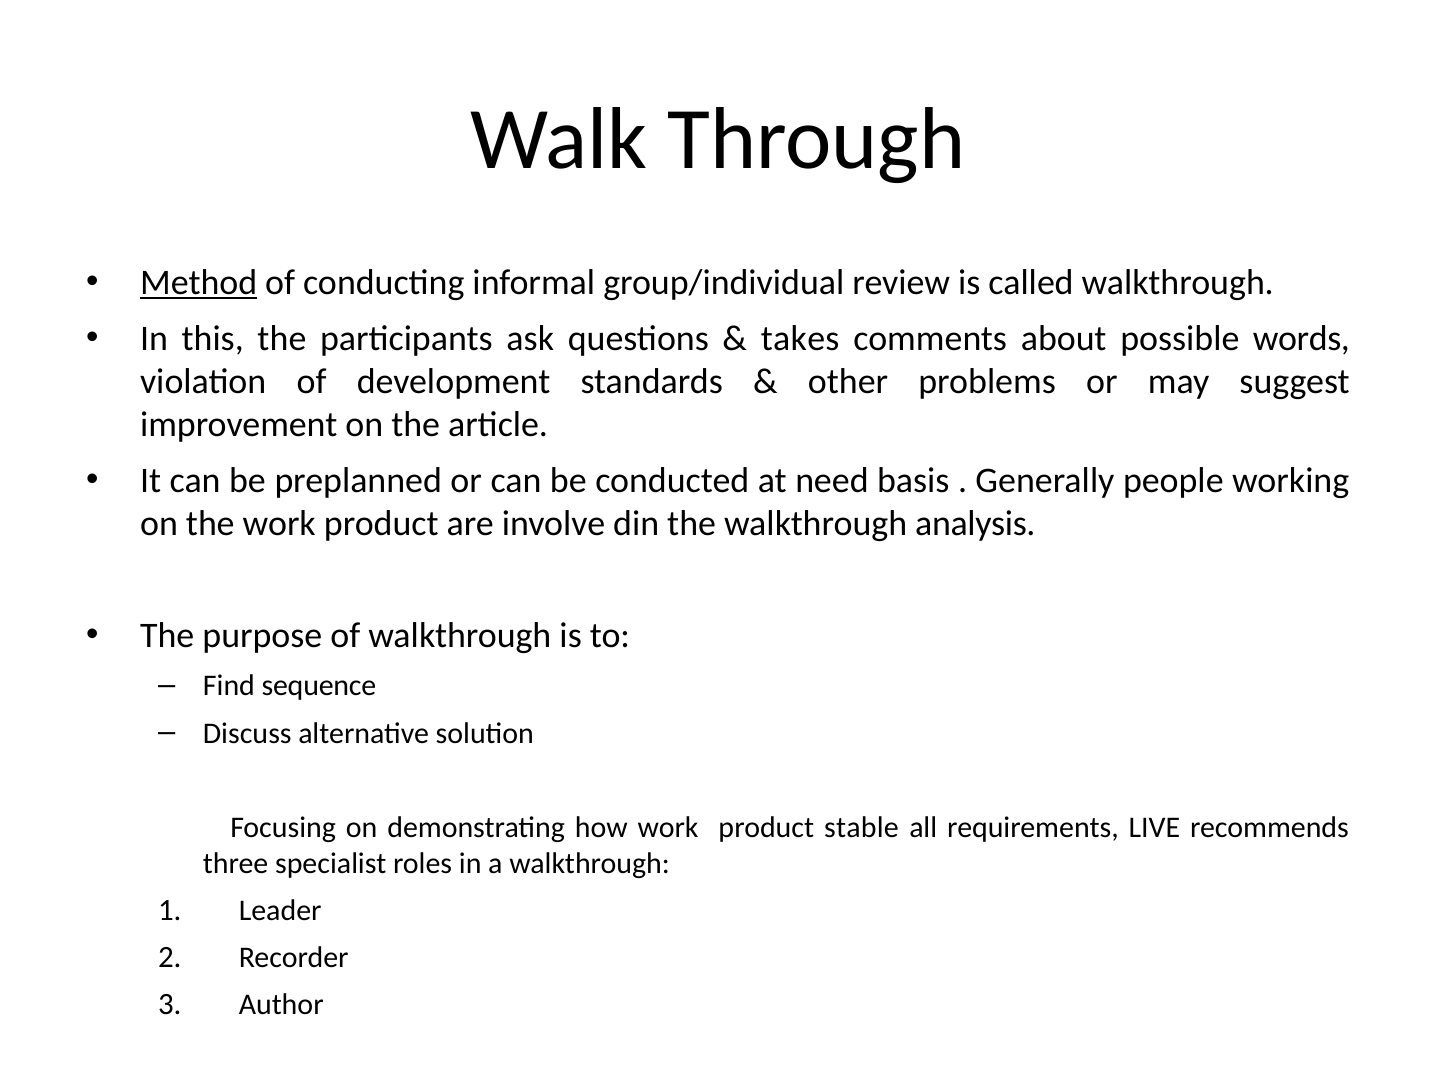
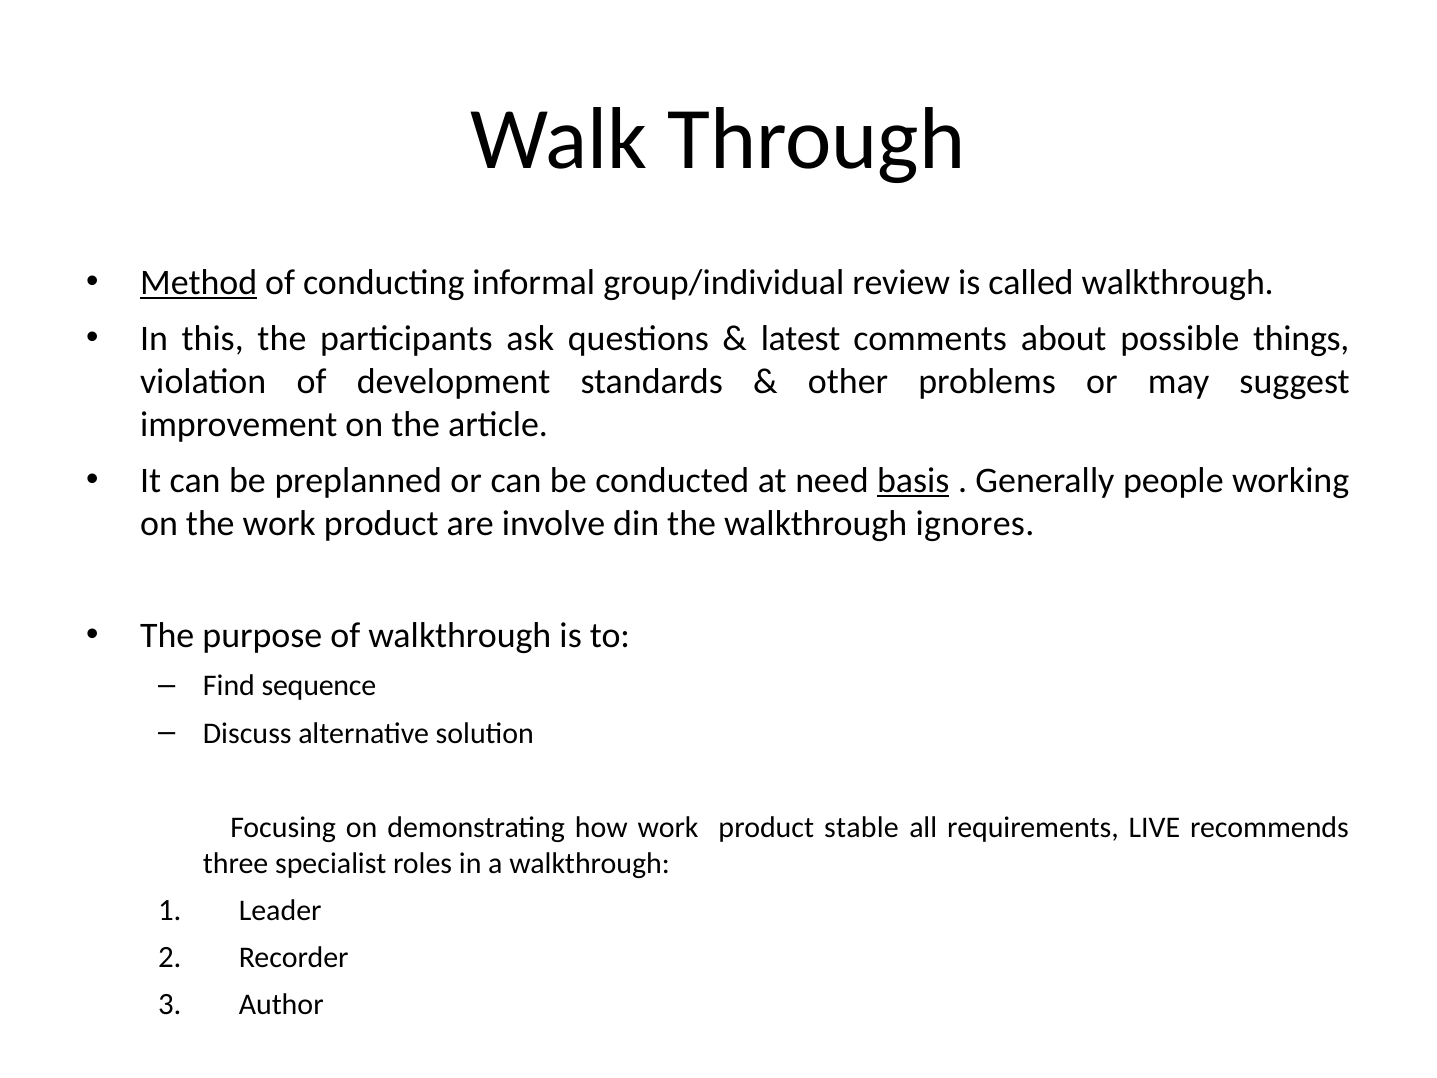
takes: takes -> latest
words: words -> things
basis underline: none -> present
analysis: analysis -> ignores
